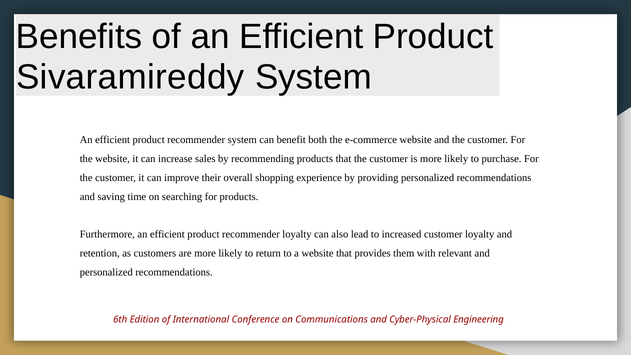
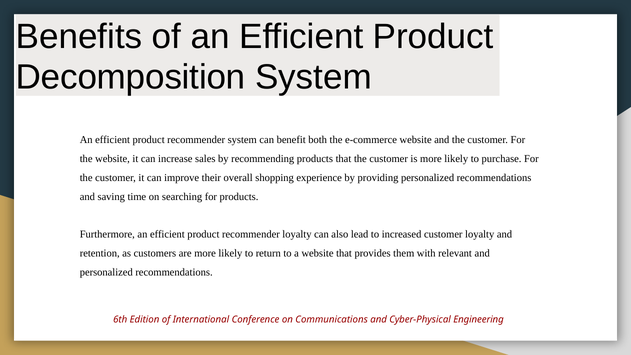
Sivaramireddy: Sivaramireddy -> Decomposition
